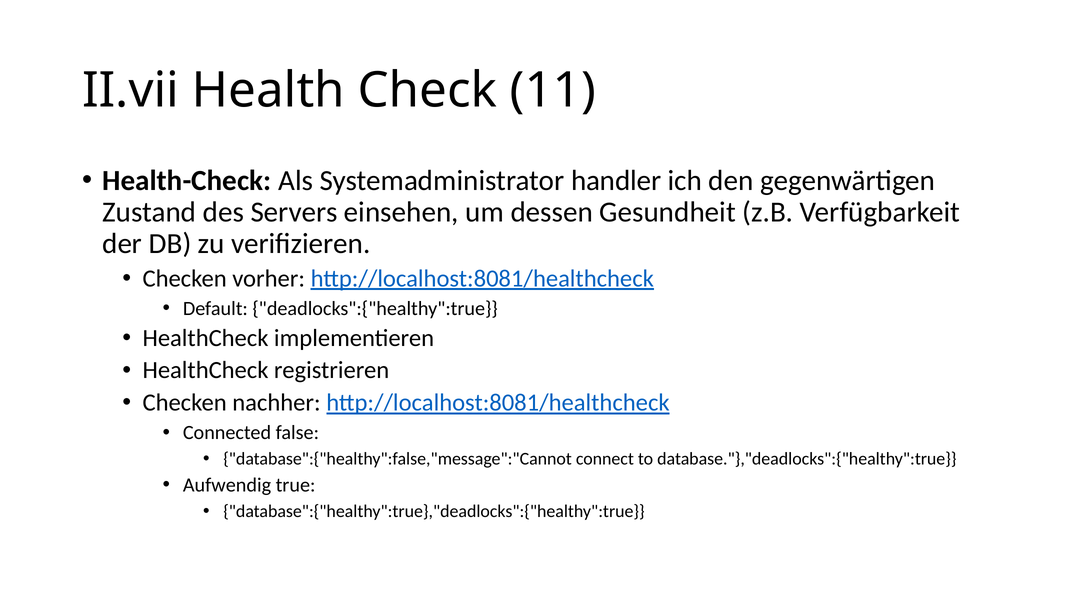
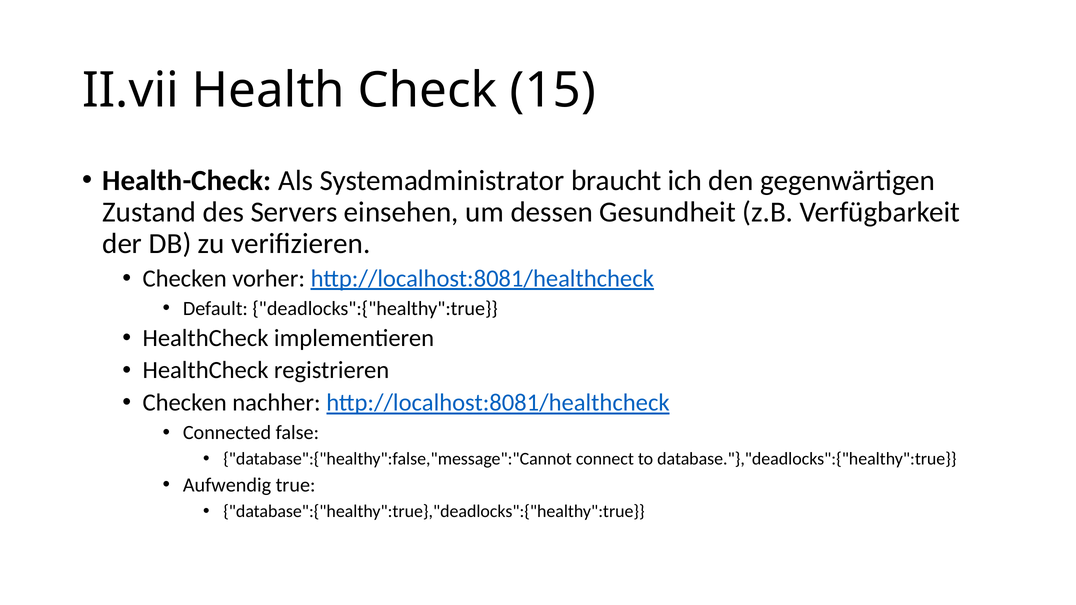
11: 11 -> 15
handler: handler -> braucht
